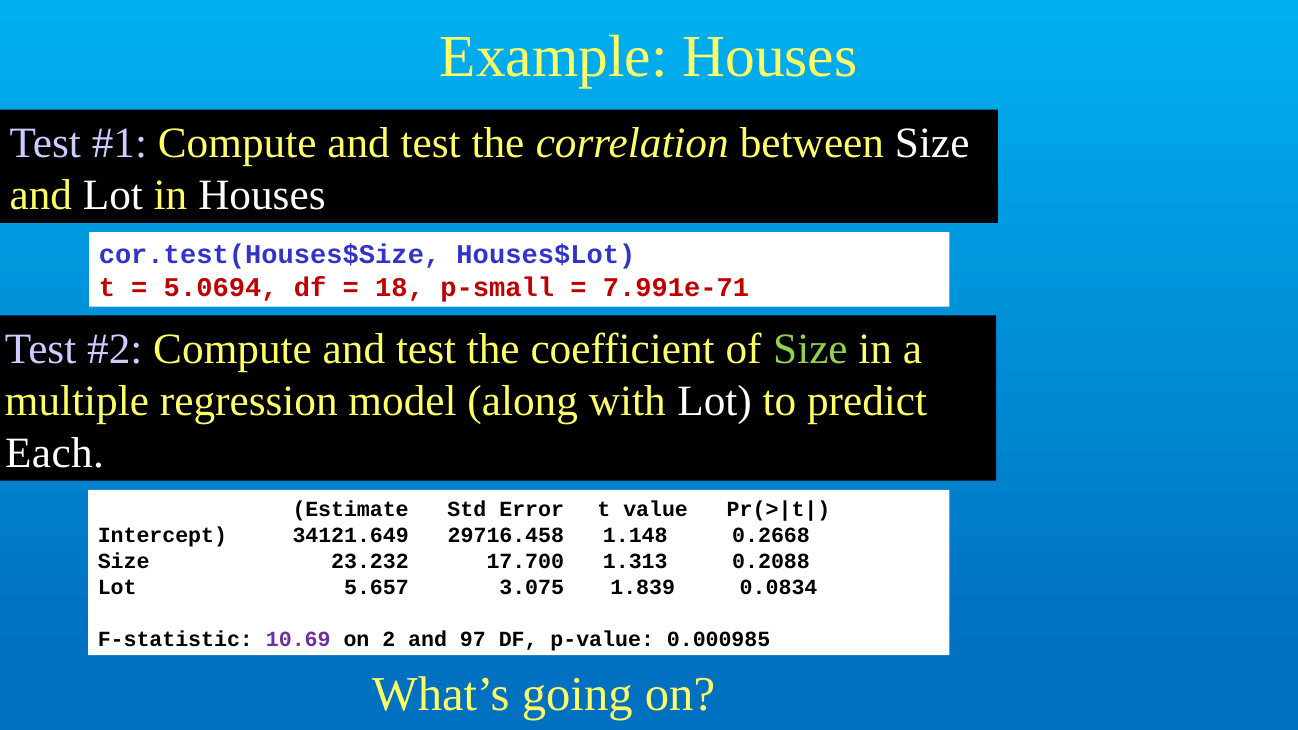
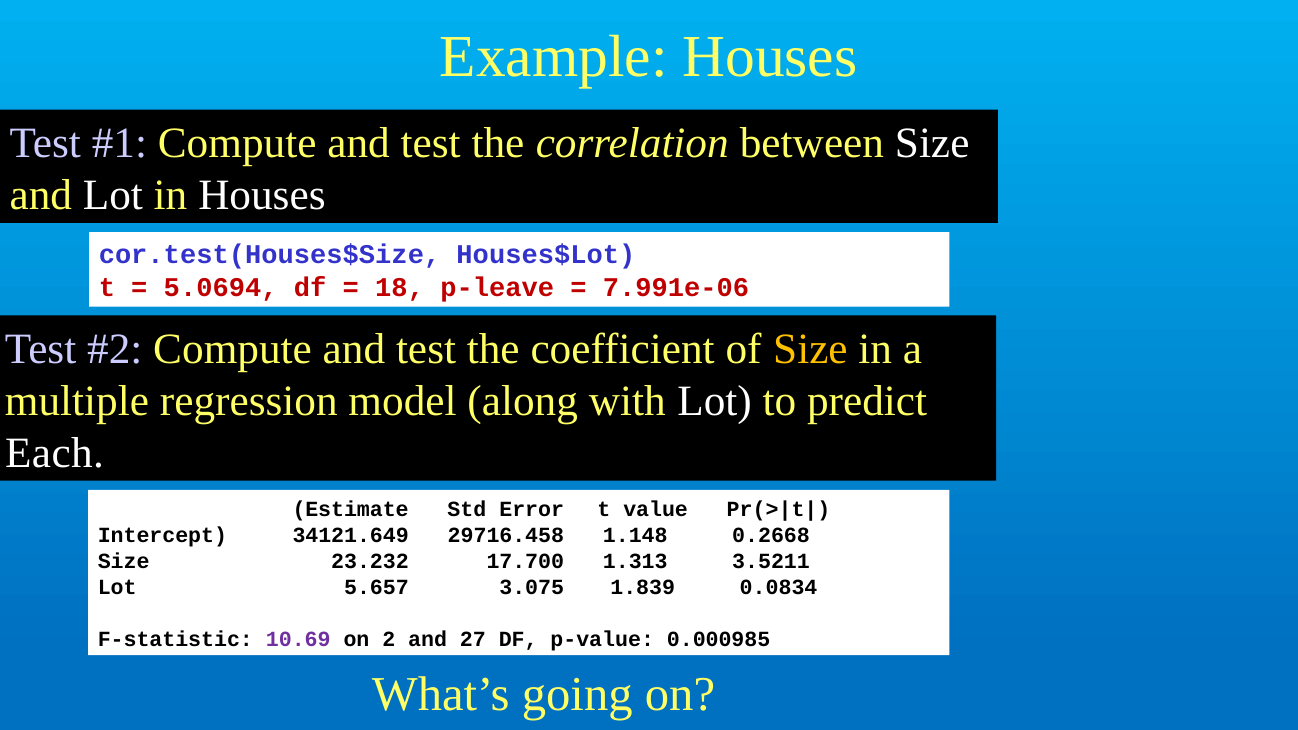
p-small: p-small -> p-leave
7.991e-71: 7.991e-71 -> 7.991e-06
Size at (810, 349) colour: light green -> yellow
0.2088: 0.2088 -> 3.5211
97: 97 -> 27
